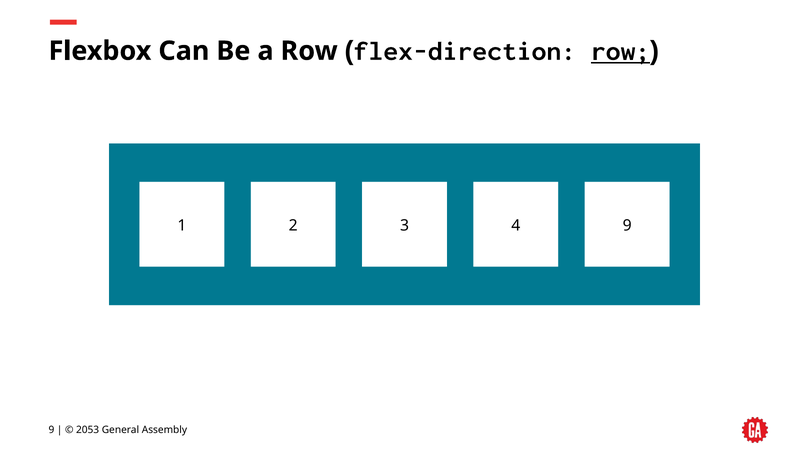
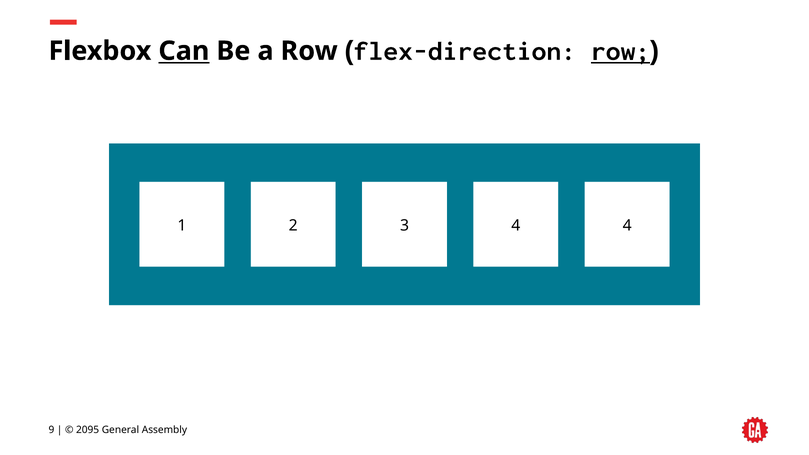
Can underline: none -> present
4 9: 9 -> 4
2053: 2053 -> 2095
